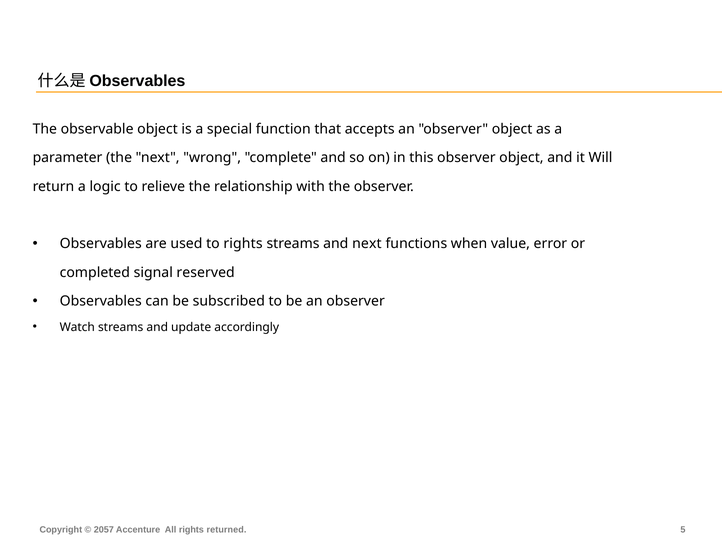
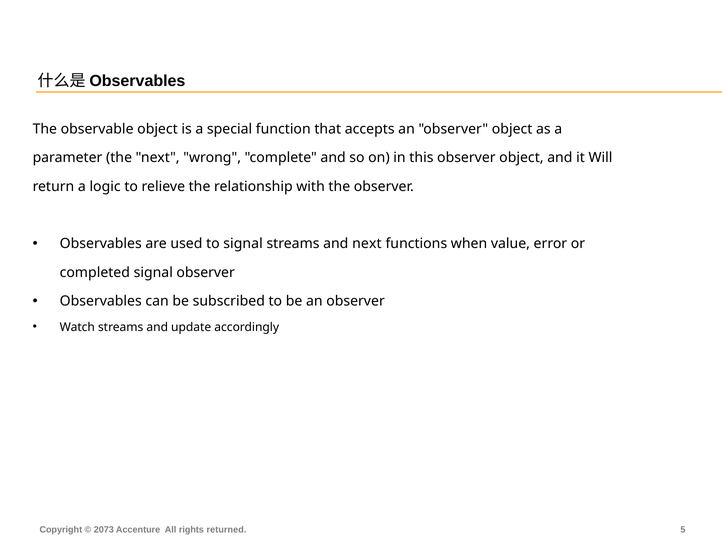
to rights: rights -> signal
signal reserved: reserved -> observer
2057: 2057 -> 2073
